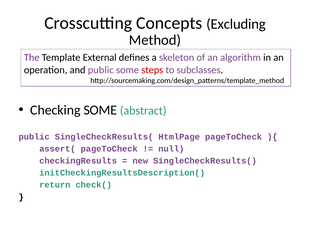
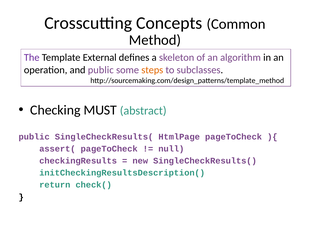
Excluding: Excluding -> Common
steps colour: red -> orange
Checking SOME: SOME -> MUST
